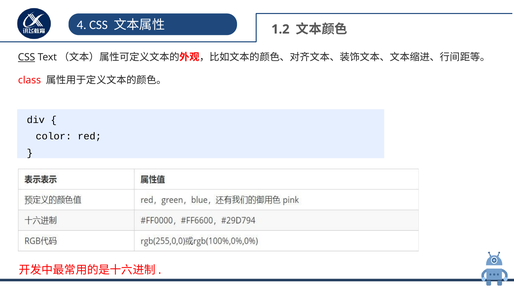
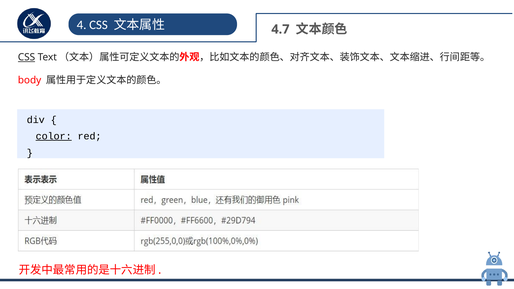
1.2: 1.2 -> 4.7
class: class -> body
color underline: none -> present
